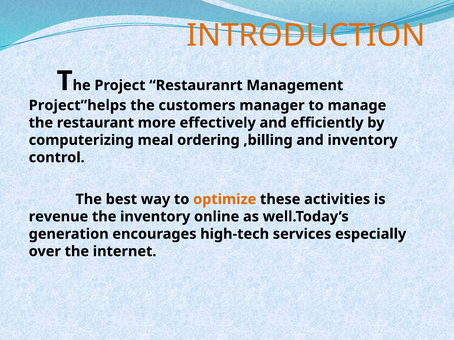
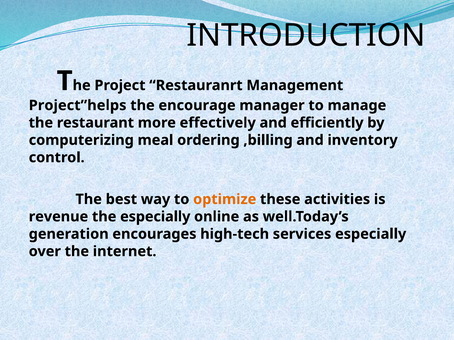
INTRODUCTION colour: orange -> black
customers: customers -> encourage
the inventory: inventory -> especially
